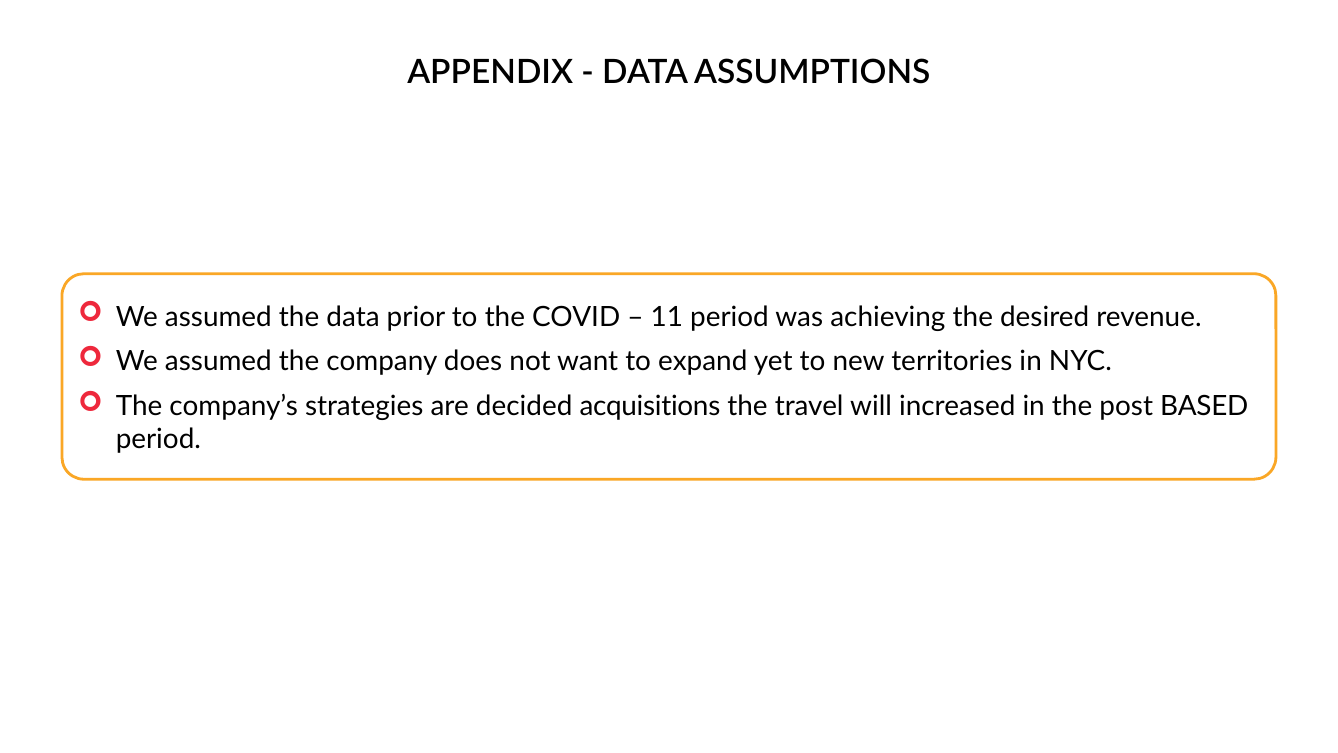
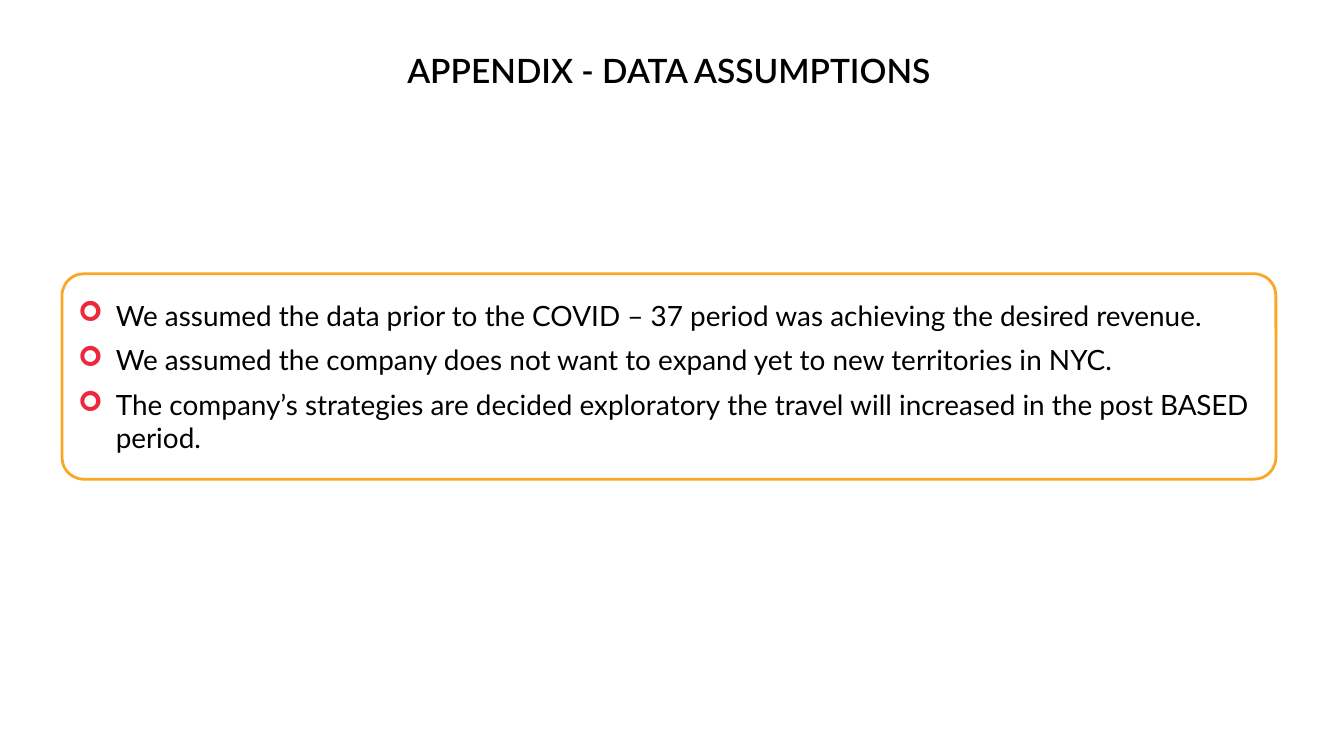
11: 11 -> 37
acquisitions: acquisitions -> exploratory
